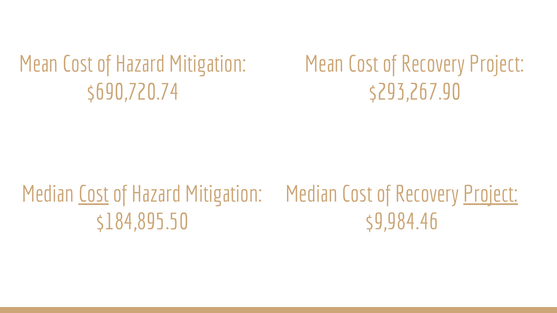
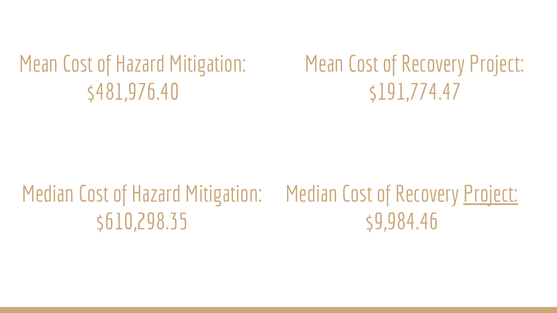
$690,720.74: $690,720.74 -> $481,976.40
$293,267.90: $293,267.90 -> $191,774.47
Cost at (94, 194) underline: present -> none
$184,895.50: $184,895.50 -> $610,298.35
